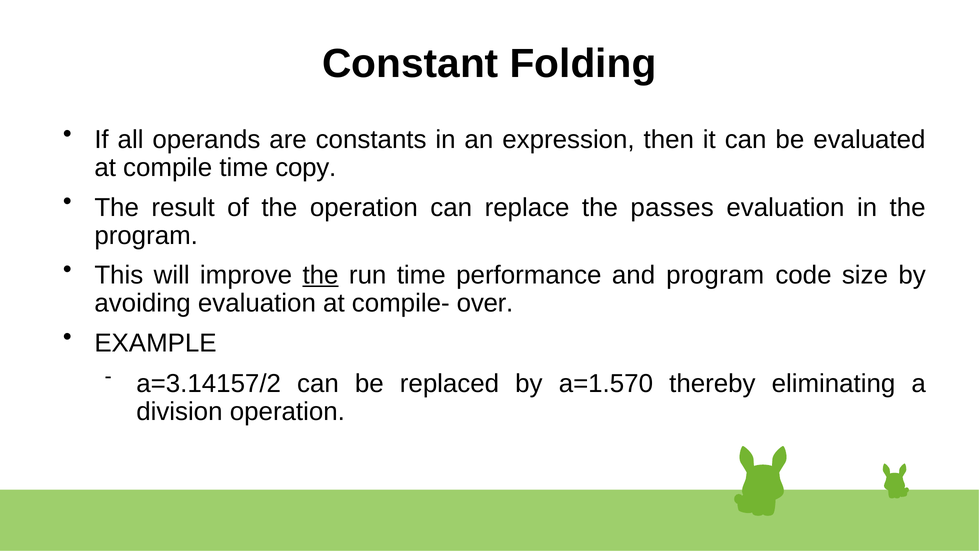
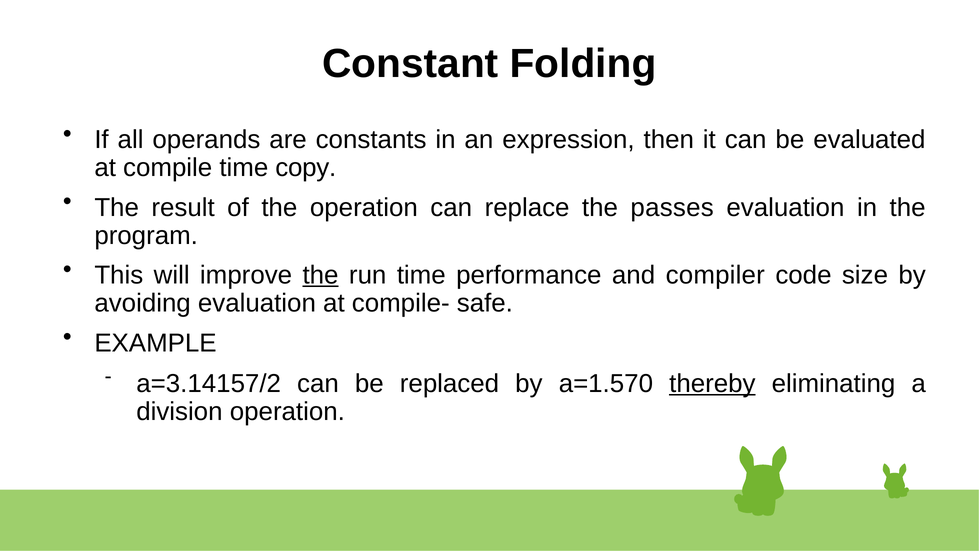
and program: program -> compiler
over: over -> safe
thereby underline: none -> present
